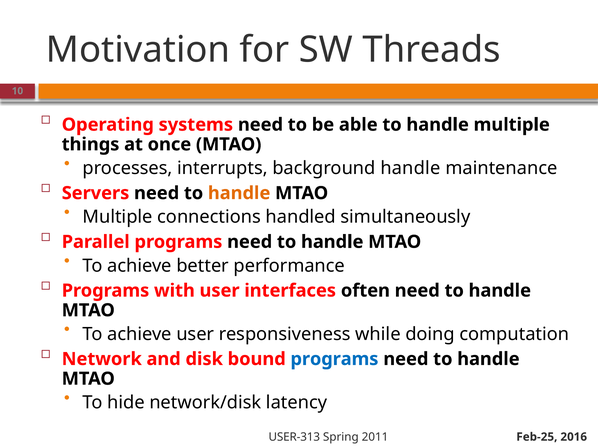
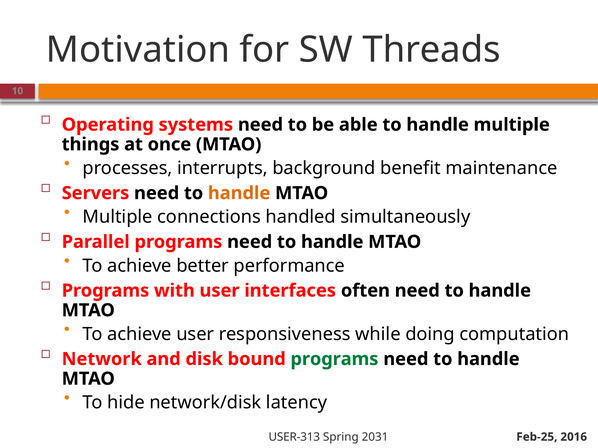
background handle: handle -> benefit
programs at (334, 359) colour: blue -> green
2011: 2011 -> 2031
